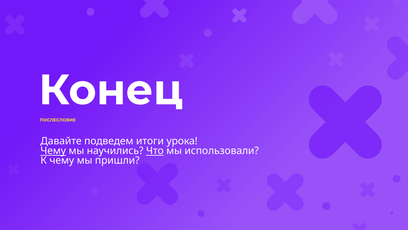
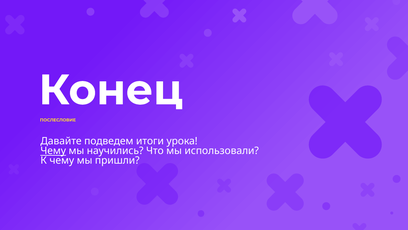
Что underline: present -> none
